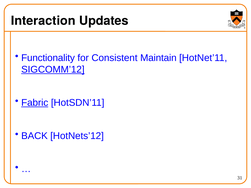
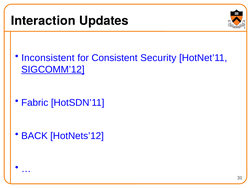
Functionality: Functionality -> Inconsistent
Maintain: Maintain -> Security
Fabric underline: present -> none
